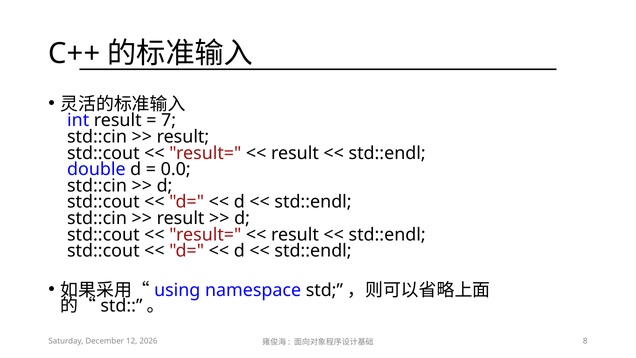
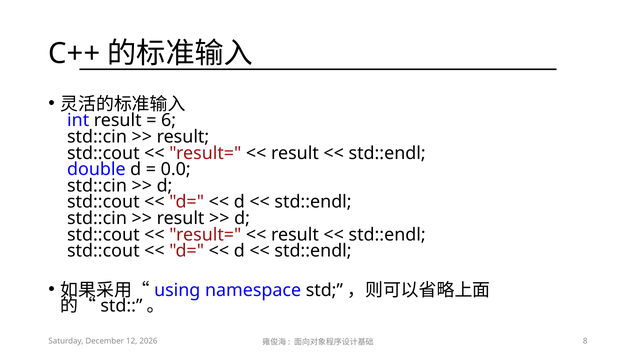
7: 7 -> 6
